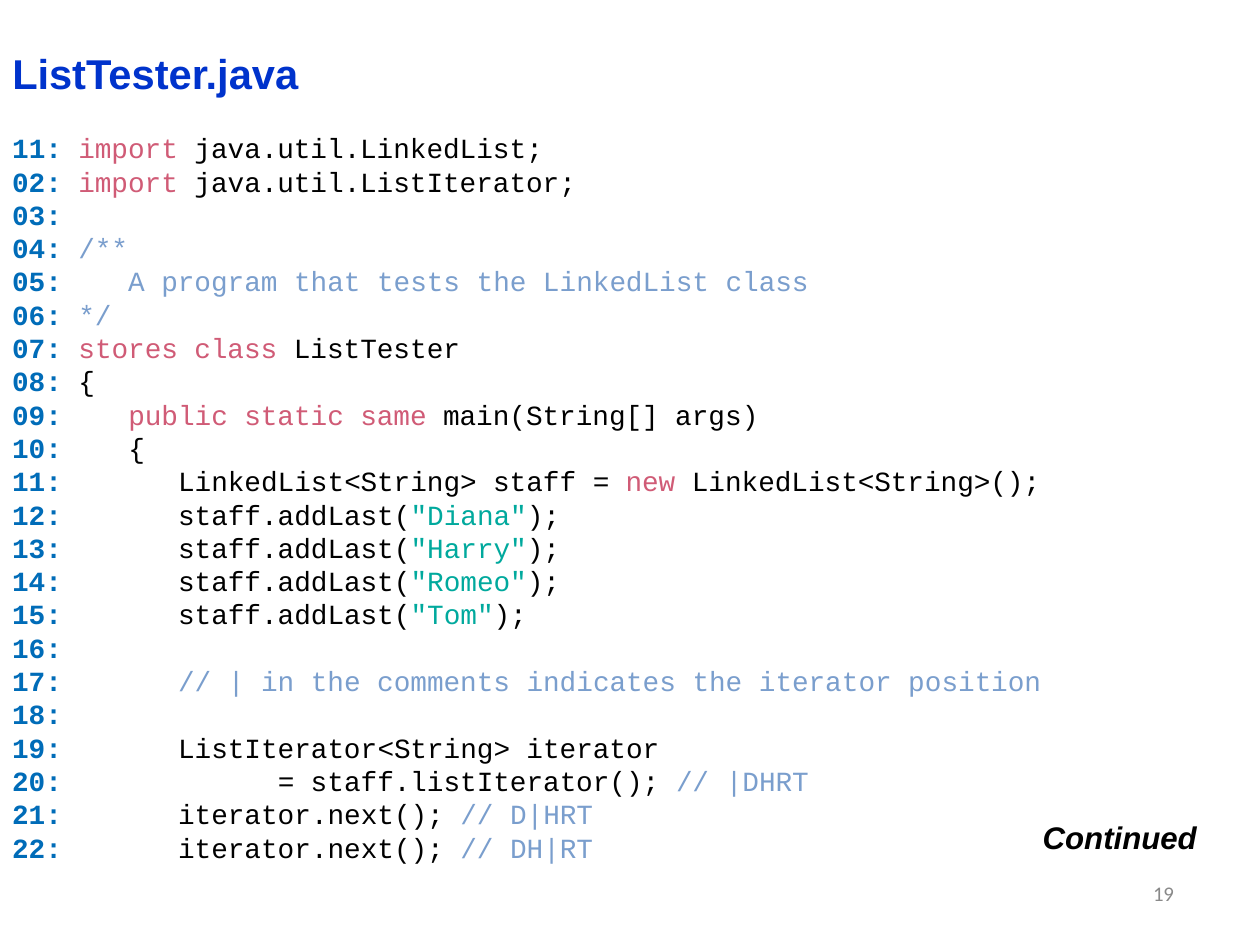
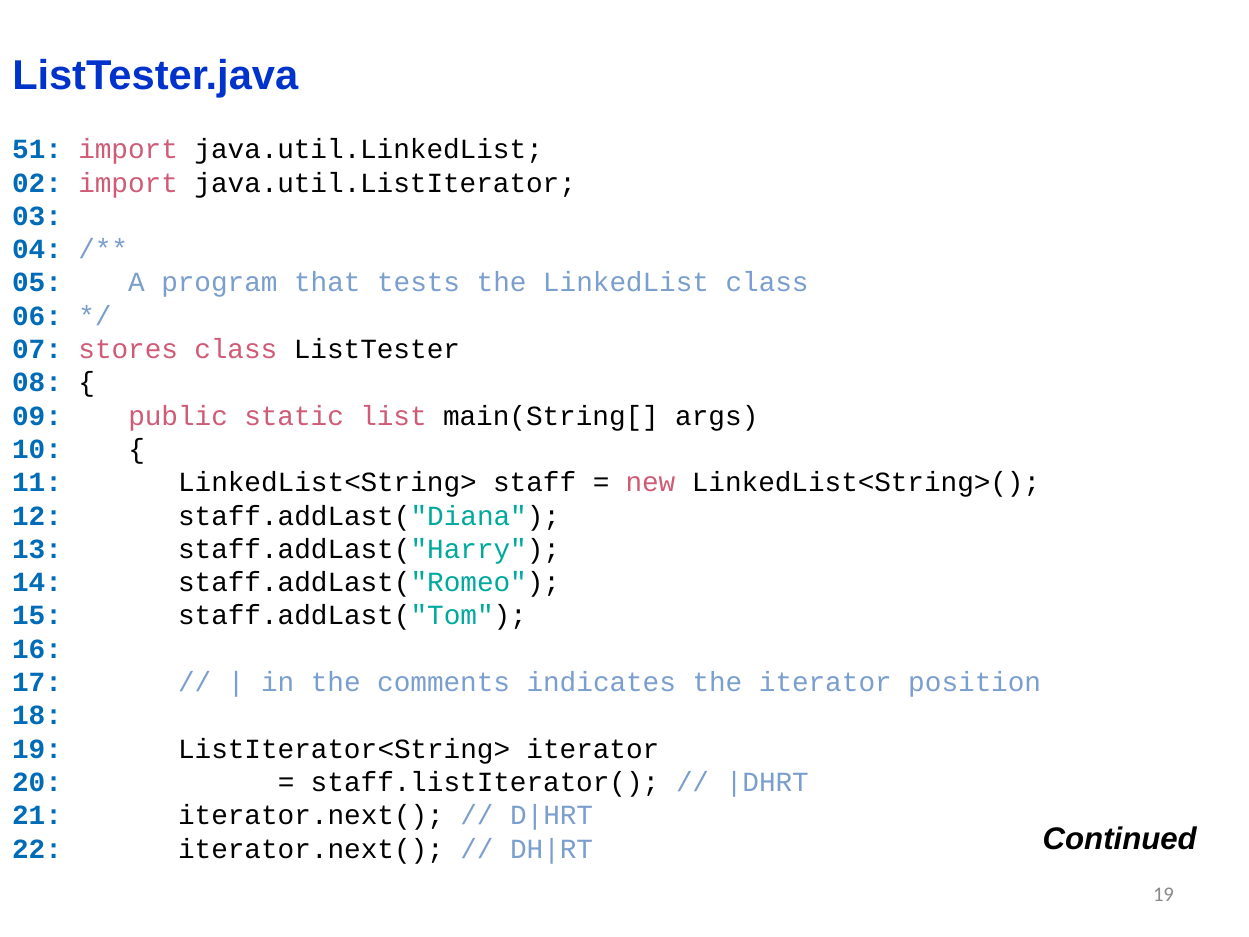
11 at (37, 150): 11 -> 51
same: same -> list
